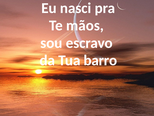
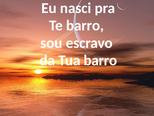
Te mãos: mãos -> barro
